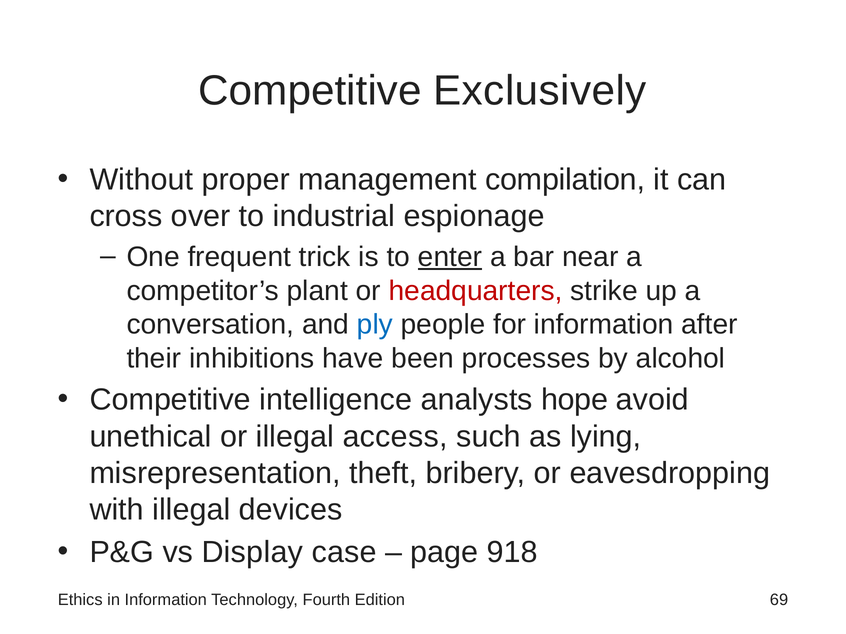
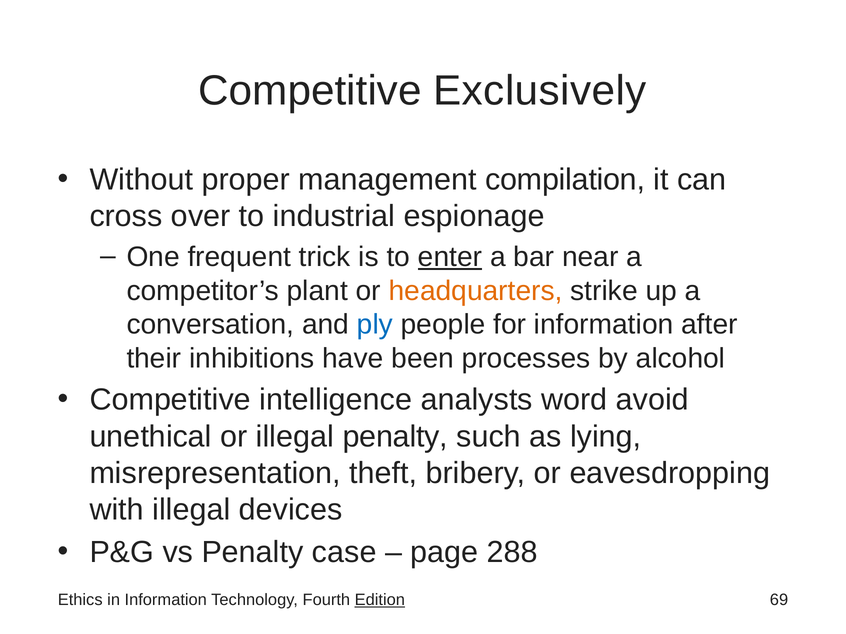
headquarters colour: red -> orange
hope: hope -> word
illegal access: access -> penalty
vs Display: Display -> Penalty
918: 918 -> 288
Edition underline: none -> present
